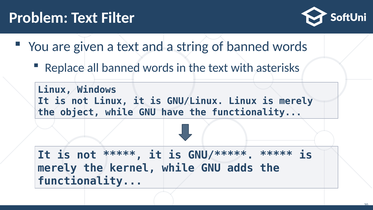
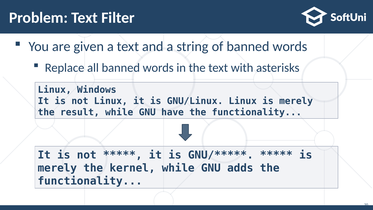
object: object -> result
